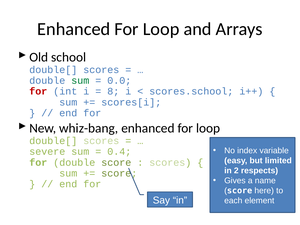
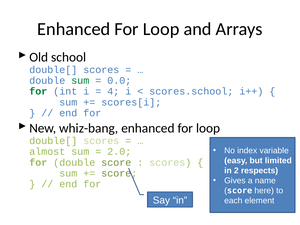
for at (38, 91) colour: red -> green
8: 8 -> 4
severe: severe -> almost
0.4: 0.4 -> 2.0
